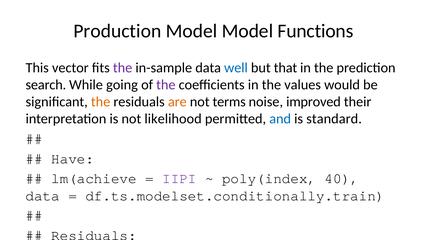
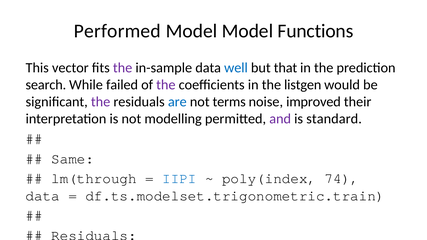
Production: Production -> Performed
going: going -> failed
values: values -> listgen
the at (101, 102) colour: orange -> purple
are colour: orange -> blue
likelihood: likelihood -> modelling
and at (280, 119) colour: blue -> purple
Have: Have -> Same
lm(achieve: lm(achieve -> lm(through
IIPI colour: purple -> blue
40: 40 -> 74
df.ts.modelset.conditionally.train: df.ts.modelset.conditionally.train -> df.ts.modelset.trigonometric.train
